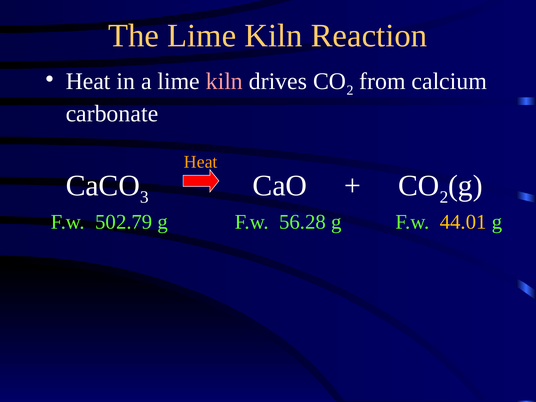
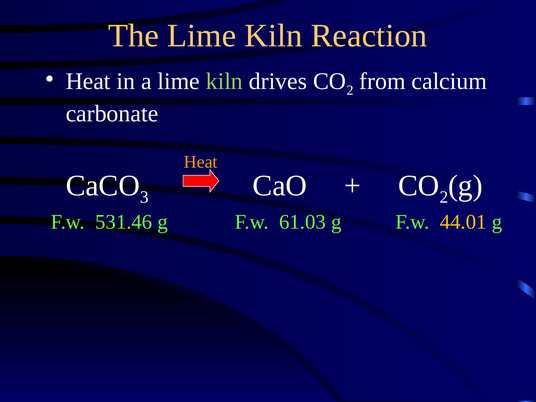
kiln at (224, 81) colour: pink -> light green
502.79: 502.79 -> 531.46
56.28: 56.28 -> 61.03
